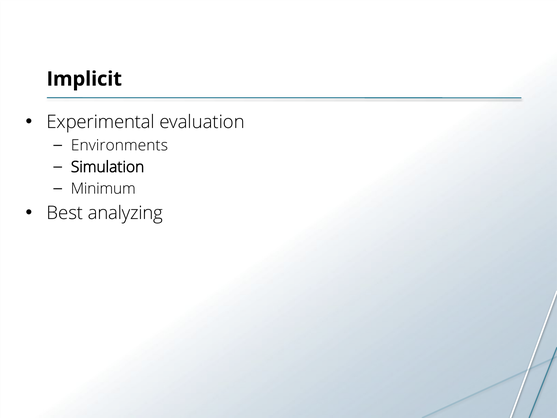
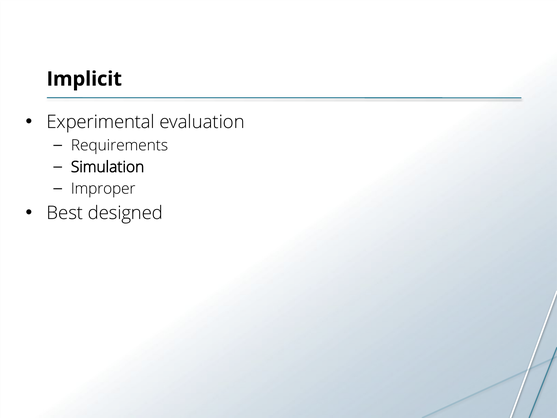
Environments: Environments -> Requirements
Minimum: Minimum -> Improper
analyzing: analyzing -> designed
